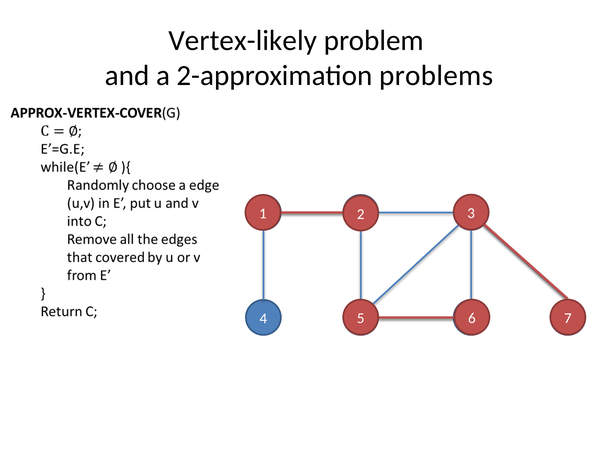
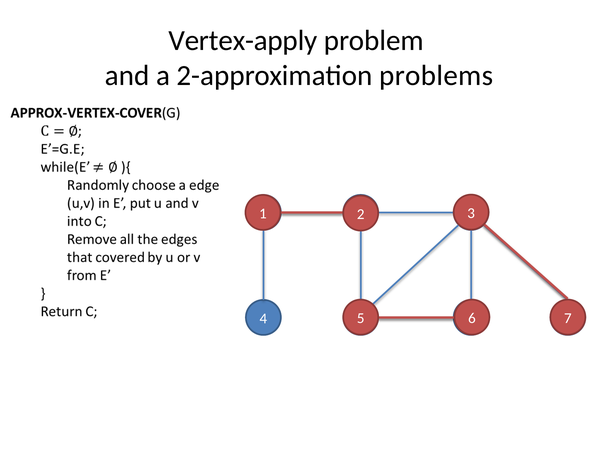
Vertex-likely: Vertex-likely -> Vertex-apply
